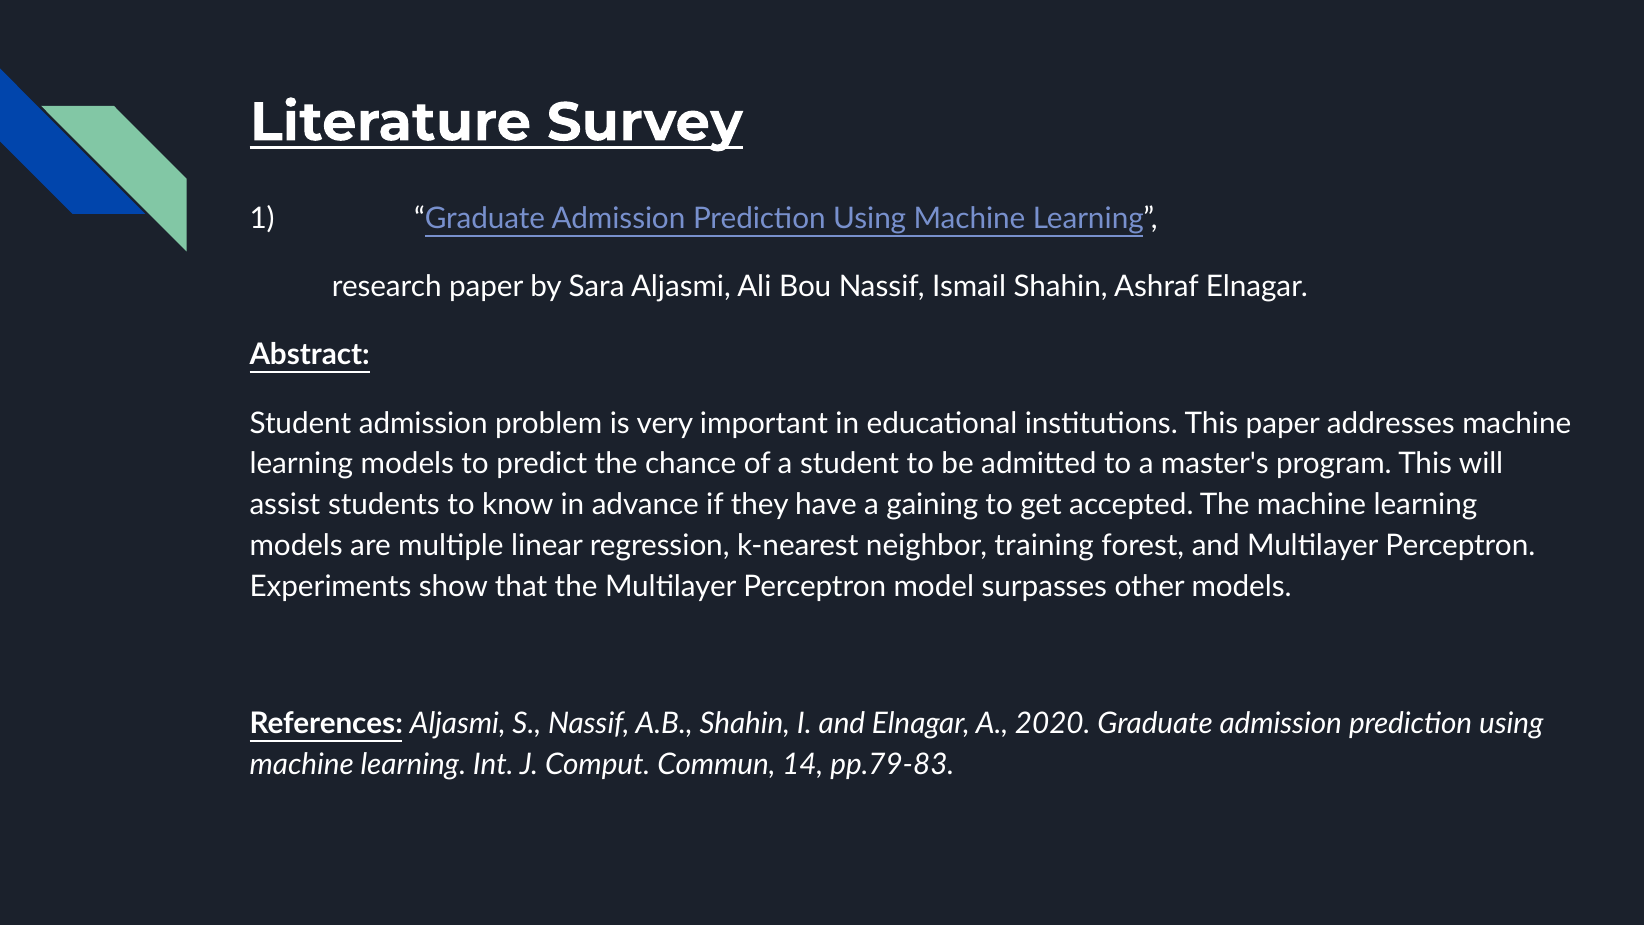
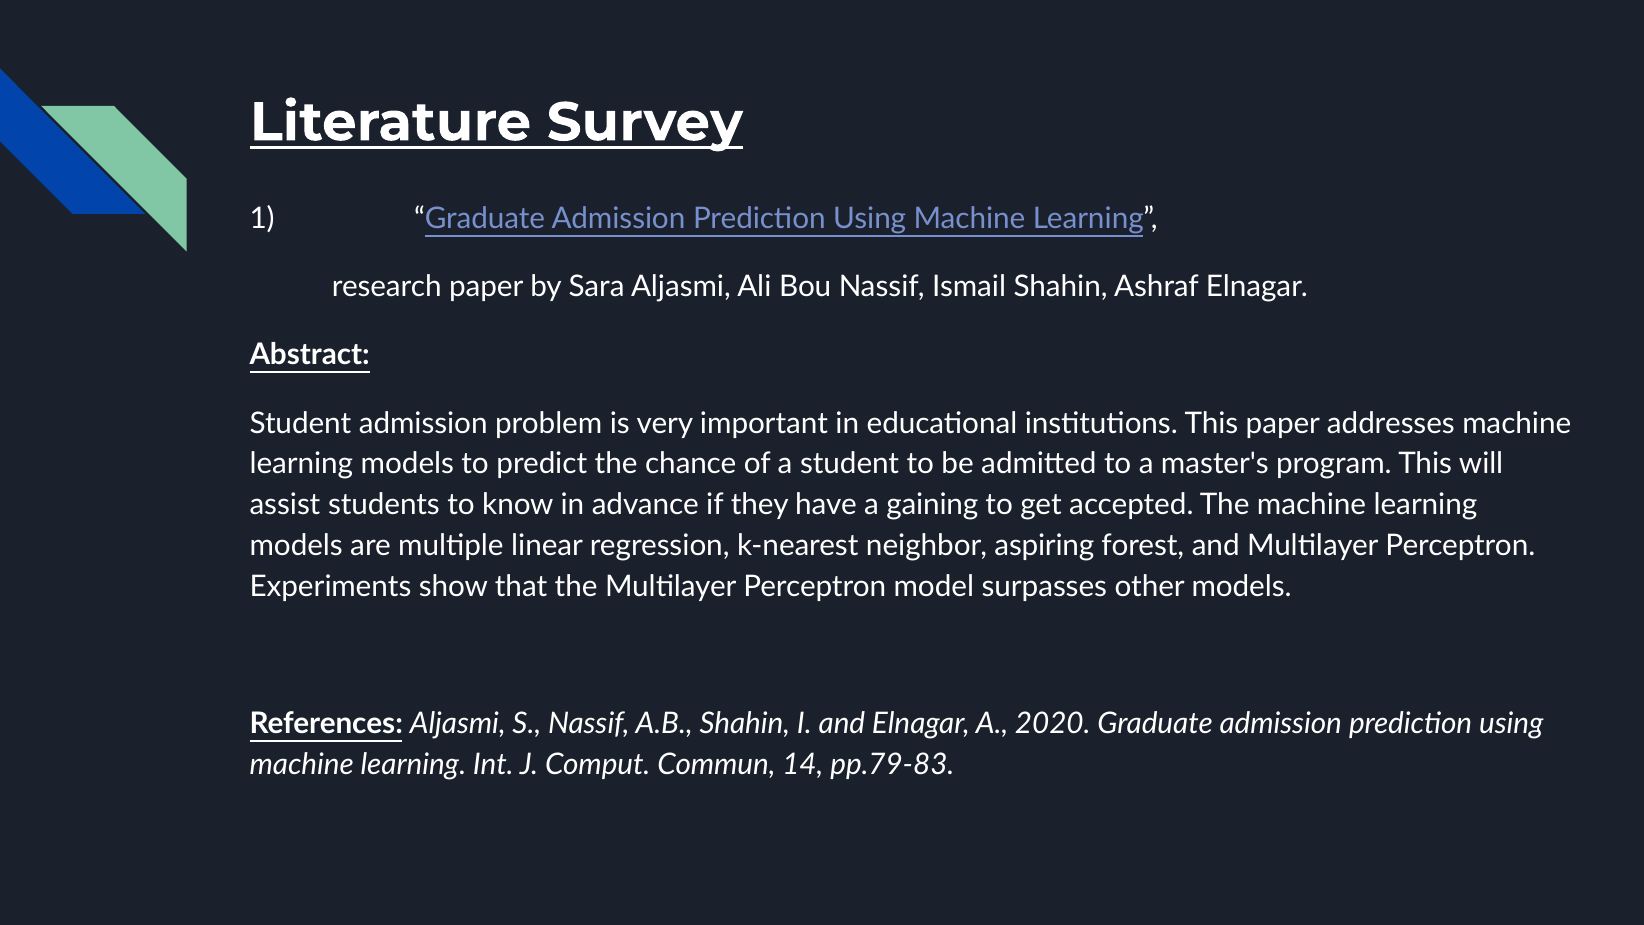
training: training -> aspiring
